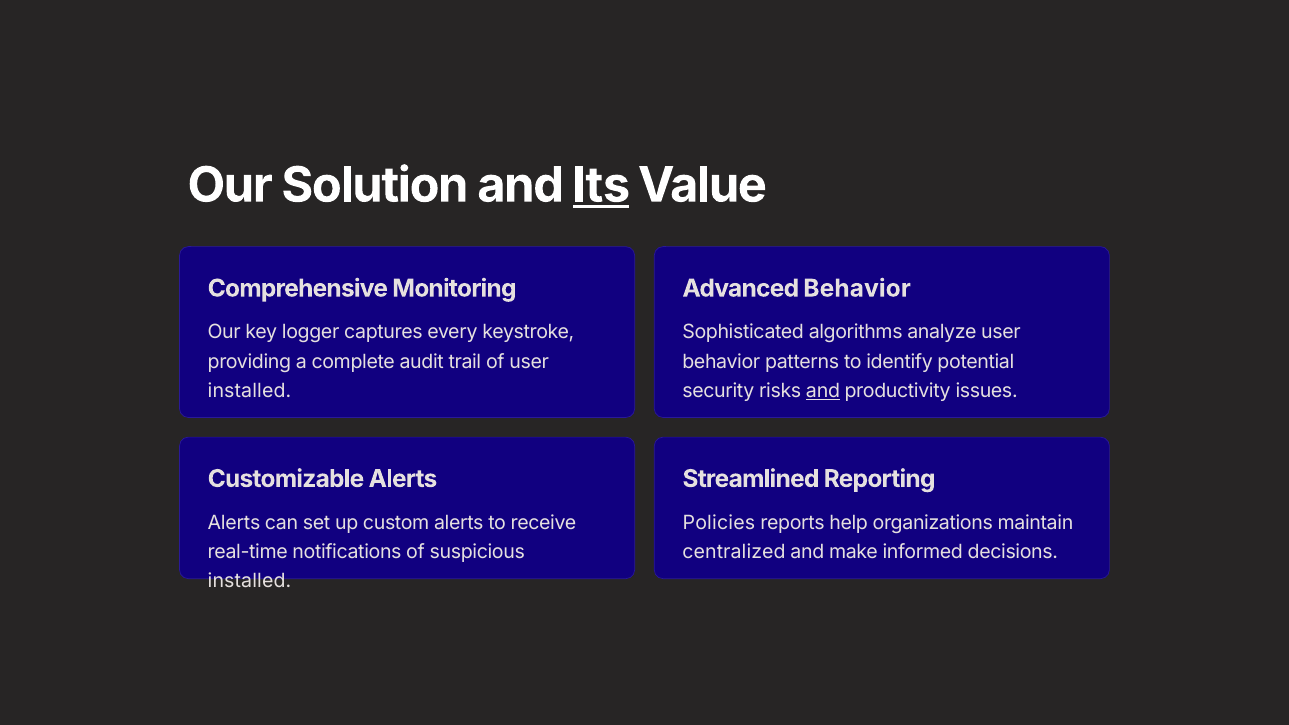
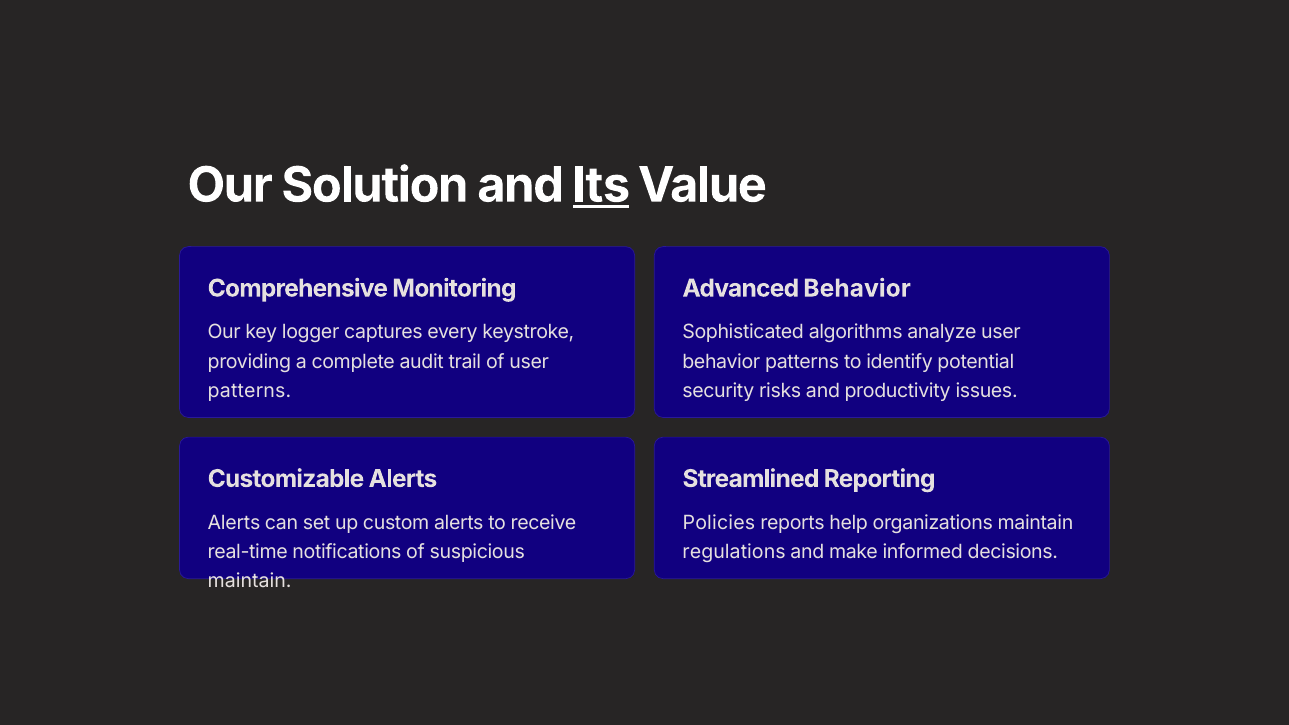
installed at (250, 391): installed -> patterns
and at (823, 391) underline: present -> none
centralized: centralized -> regulations
installed at (250, 581): installed -> maintain
